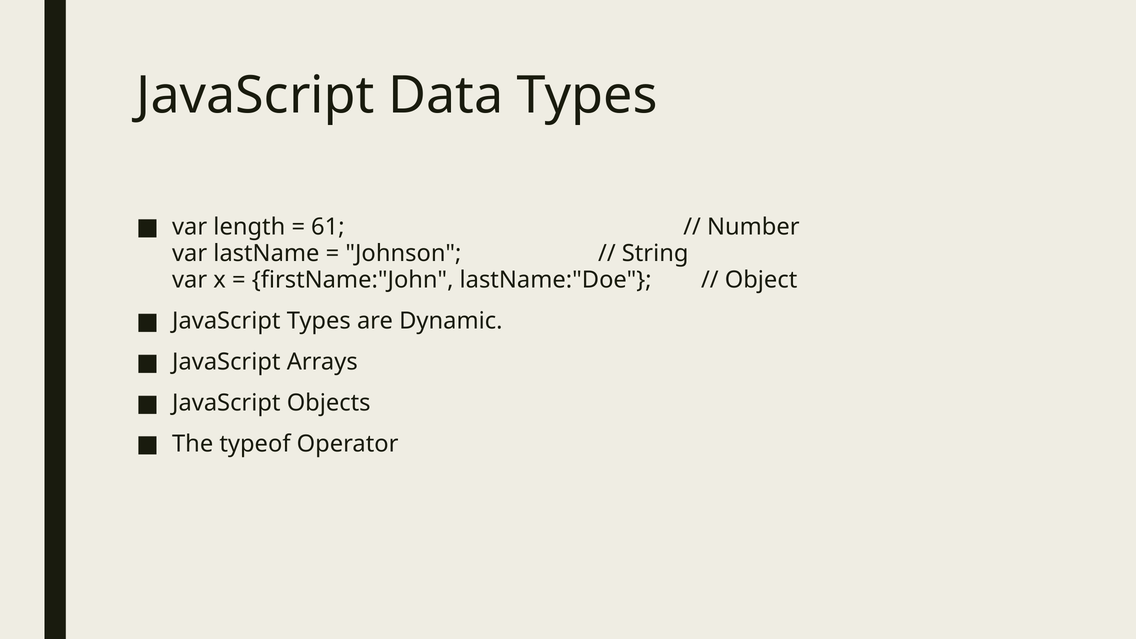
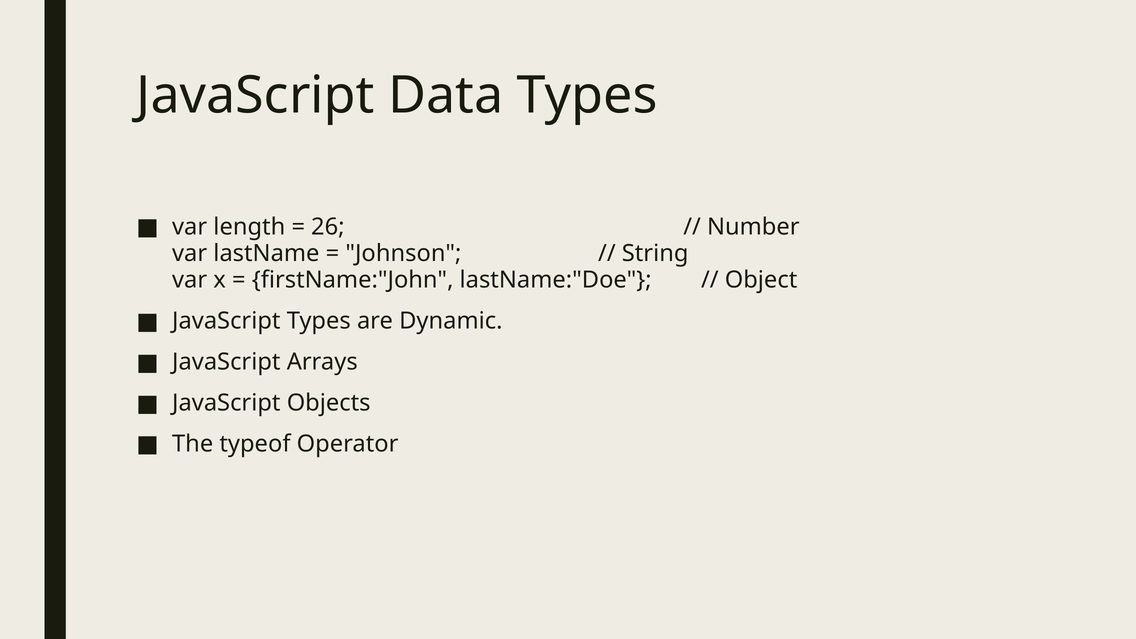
61: 61 -> 26
